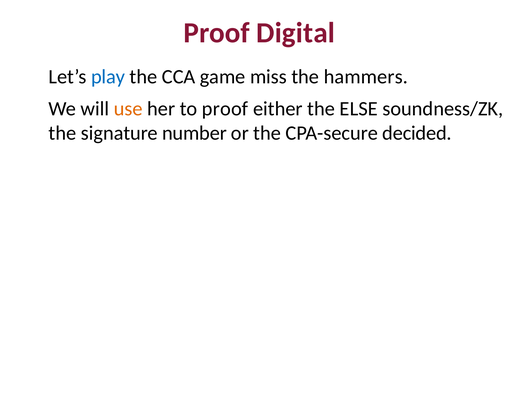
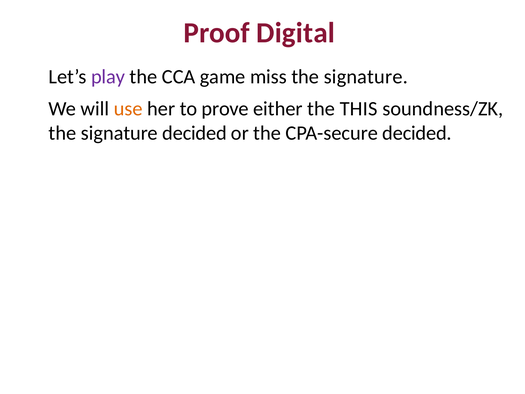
play colour: blue -> purple
hammers at (366, 77): hammers -> signature
to proof: proof -> prove
ELSE: ELSE -> THIS
signature number: number -> decided
